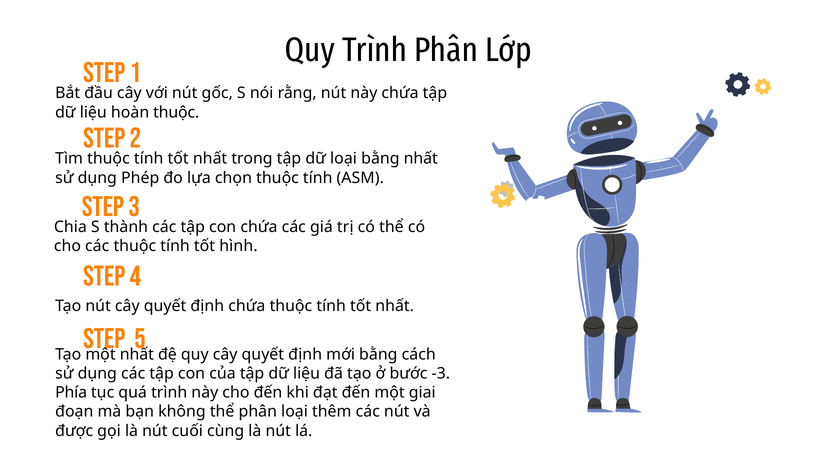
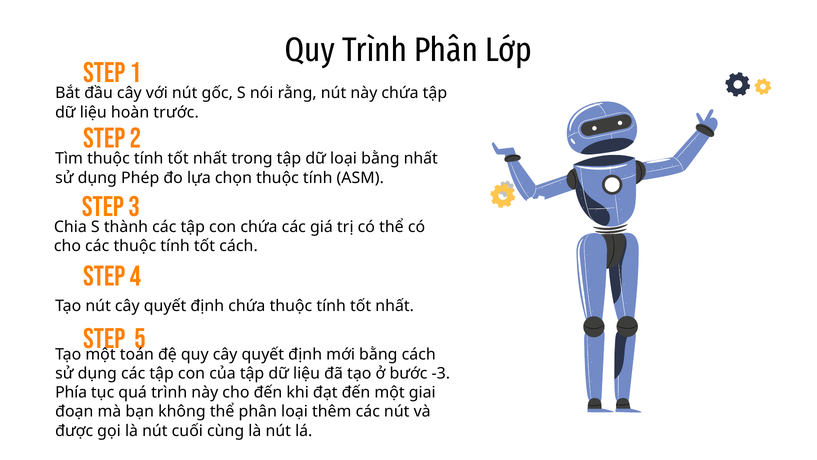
hoàn thuộc: thuộc -> trước
tốt hình: hình -> cách
nhất at (137, 354): nhất -> toán
